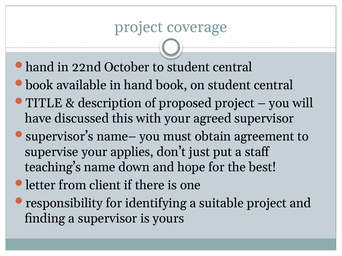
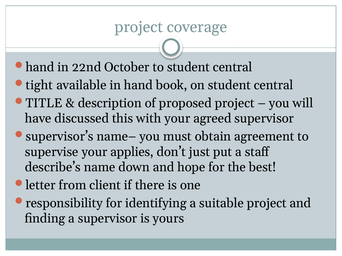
book at (39, 85): book -> tight
teaching’s: teaching’s -> describe’s
